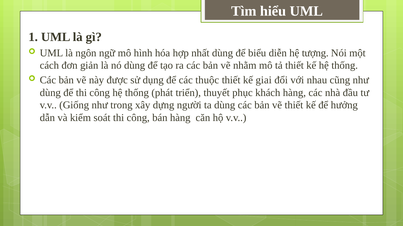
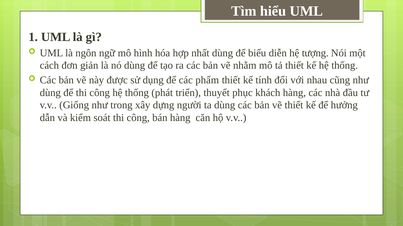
thuộc: thuộc -> phẩm
giai: giai -> tính
